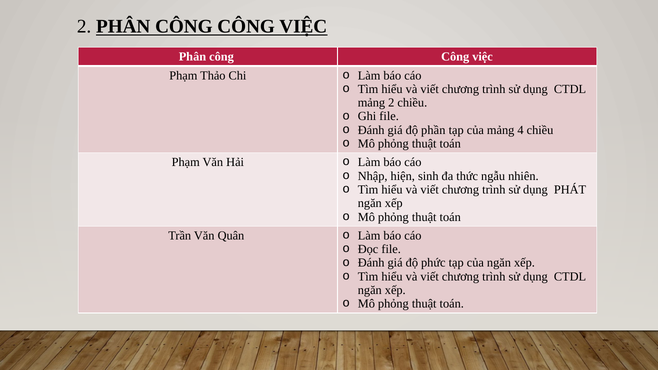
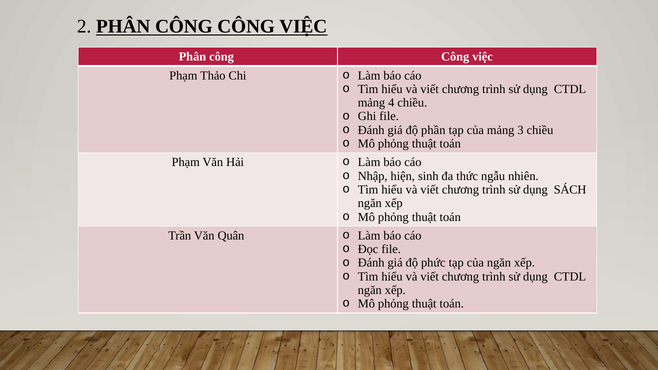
mảng 2: 2 -> 4
4: 4 -> 3
PHÁT: PHÁT -> SÁCH
